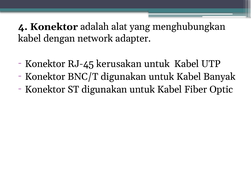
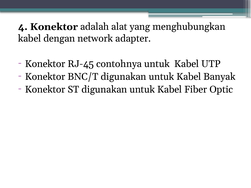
kerusakan: kerusakan -> contohnya
